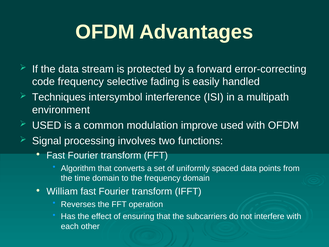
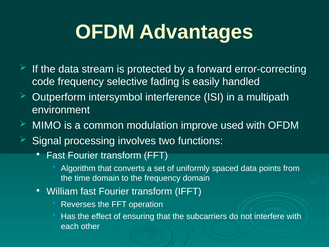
Techniques: Techniques -> Outperform
USED at (47, 125): USED -> MIMO
